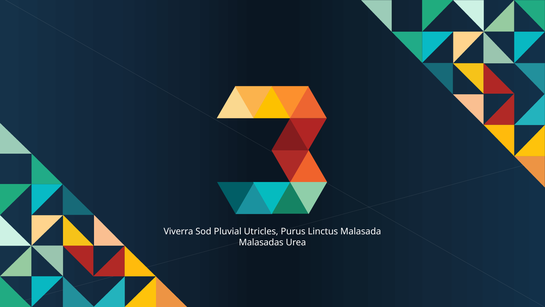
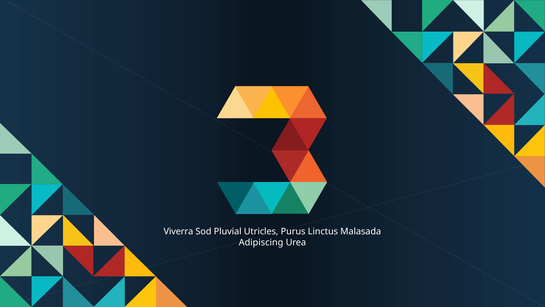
Malasadas: Malasadas -> Adipiscing
